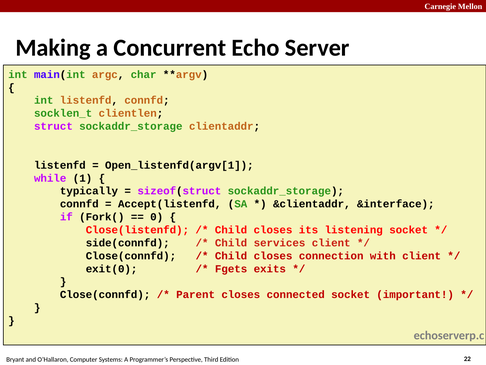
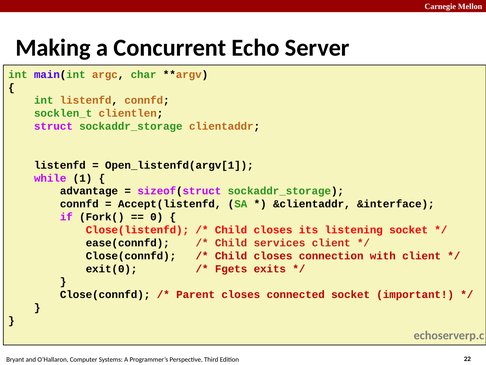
typically: typically -> advantage
side(connfd: side(connfd -> ease(connfd
